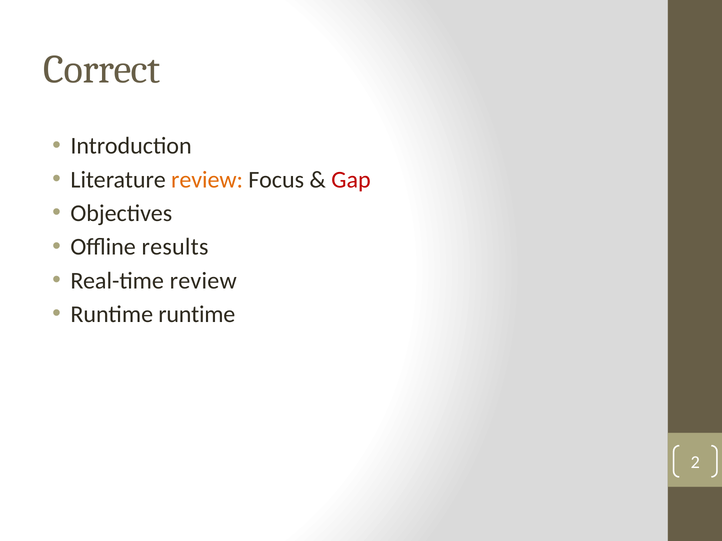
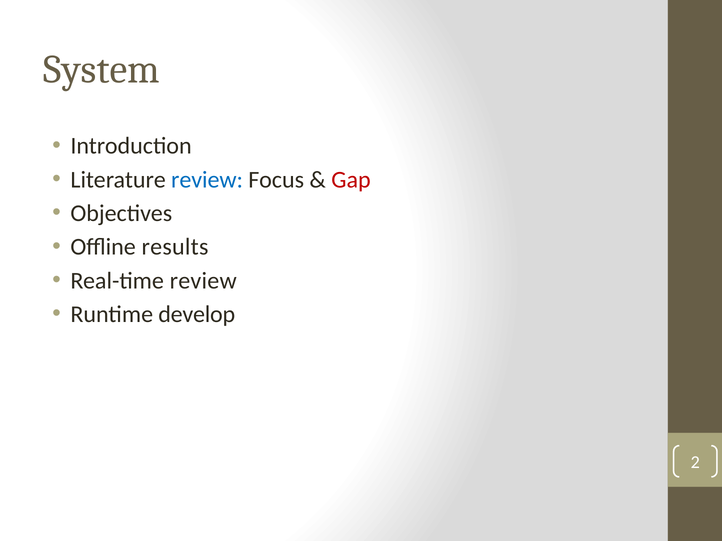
Correct: Correct -> System
review at (207, 180) colour: orange -> blue
Runtime runtime: runtime -> develop
